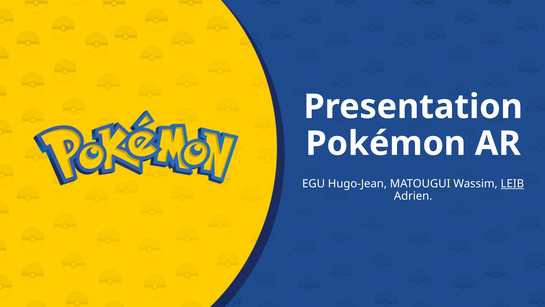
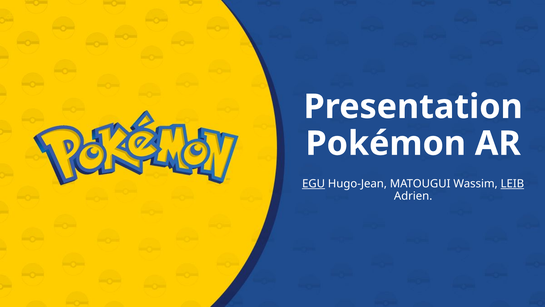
EGU underline: none -> present
